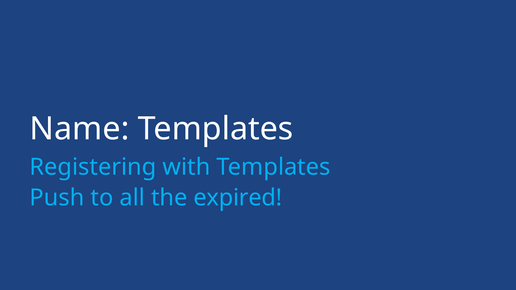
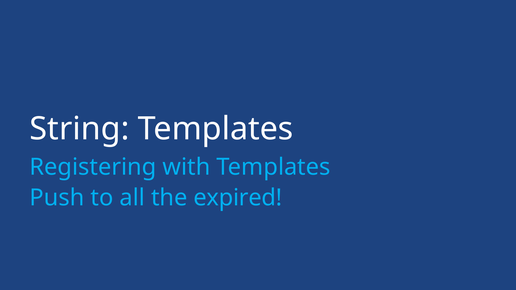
Name: Name -> String
